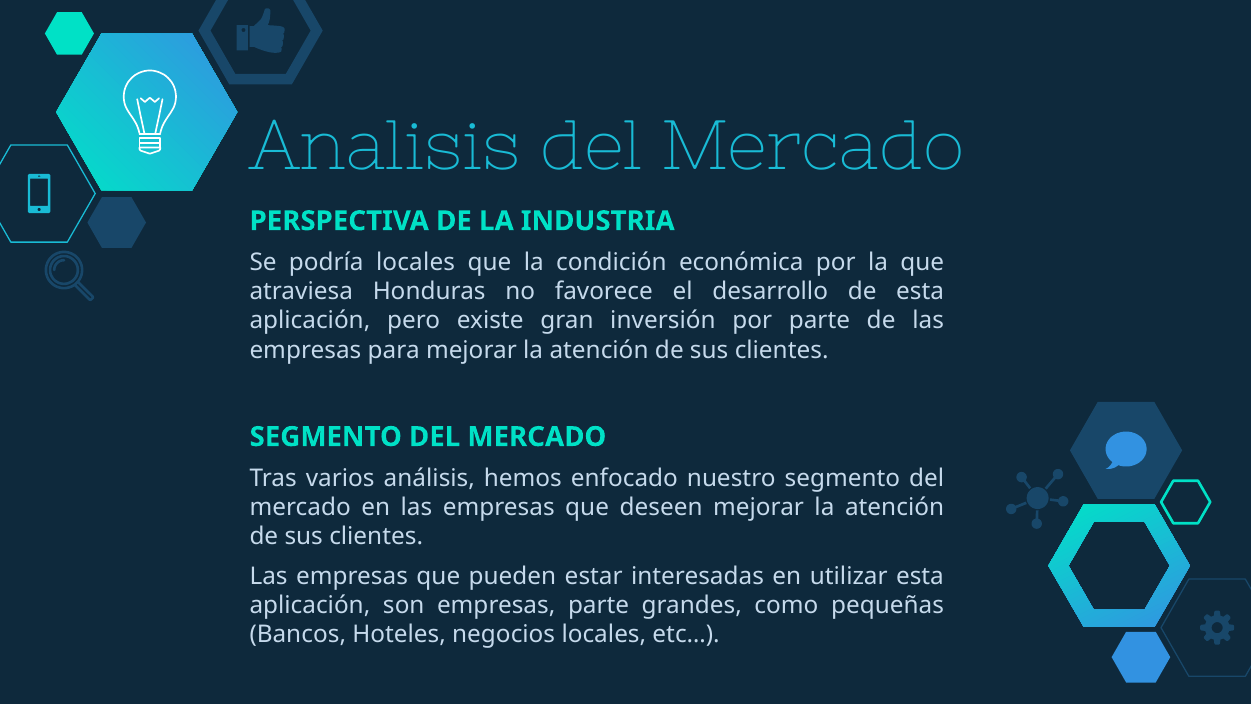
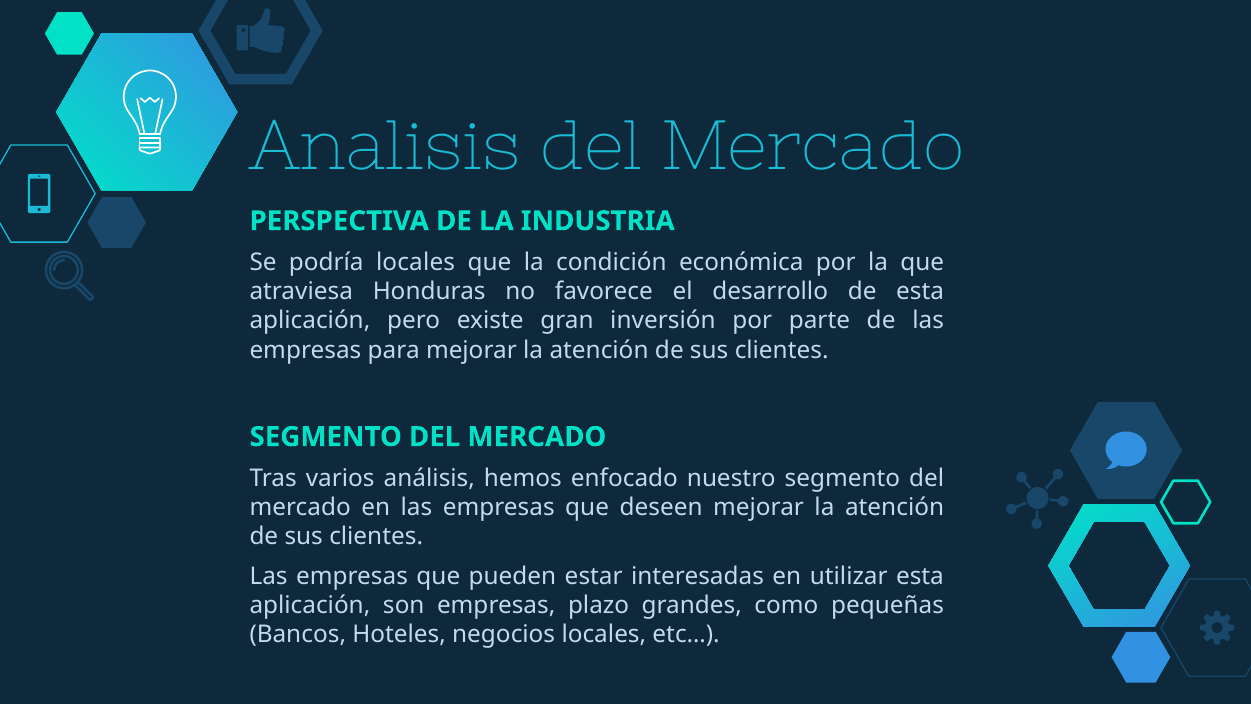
empresas parte: parte -> plazo
